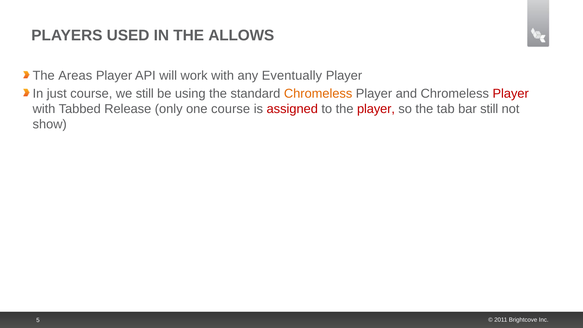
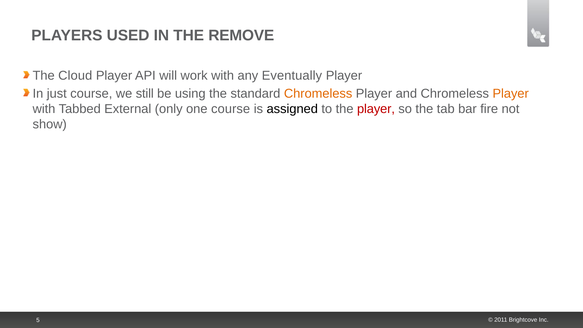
ALLOWS: ALLOWS -> REMOVE
Areas: Areas -> Cloud
Player at (511, 93) colour: red -> orange
Release: Release -> External
assigned colour: red -> black
bar still: still -> fire
